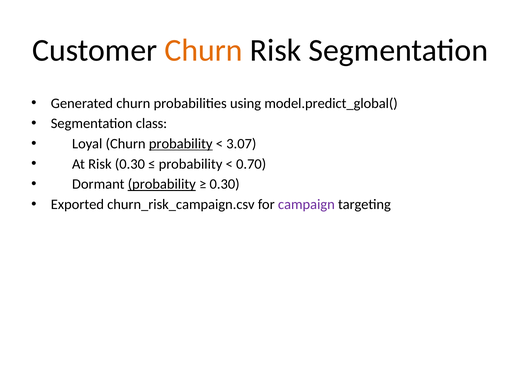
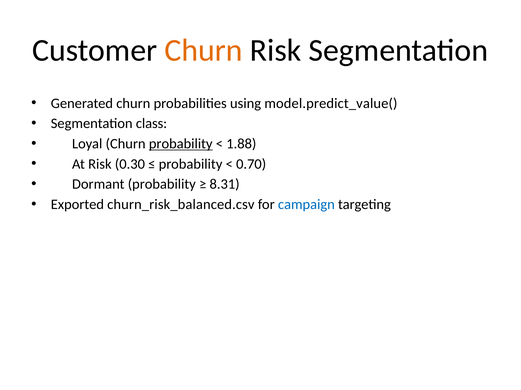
model.predict_global(: model.predict_global( -> model.predict_value(
3.07: 3.07 -> 1.88
probability at (162, 185) underline: present -> none
0.30 at (225, 185): 0.30 -> 8.31
churn_risk_campaign.csv: churn_risk_campaign.csv -> churn_risk_balanced.csv
campaign colour: purple -> blue
